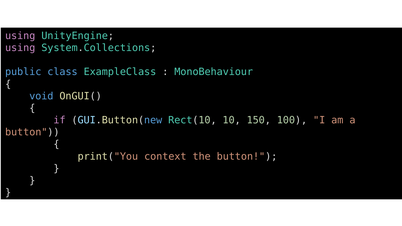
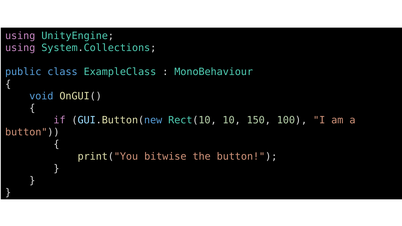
context: context -> bitwise
